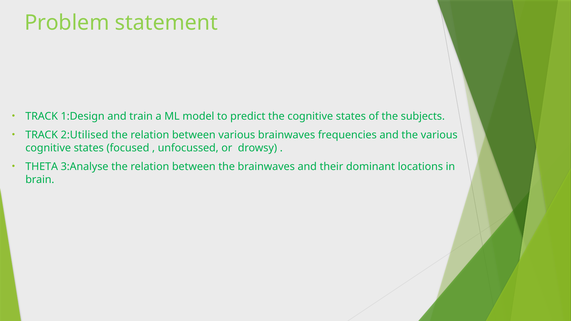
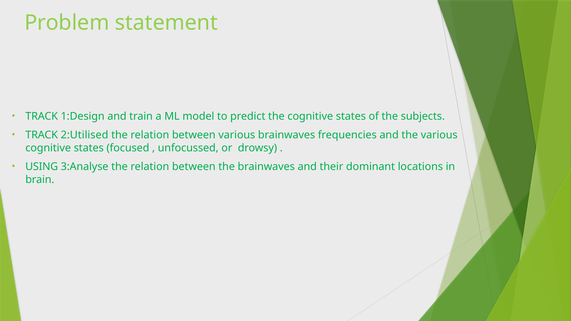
THETA: THETA -> USING
